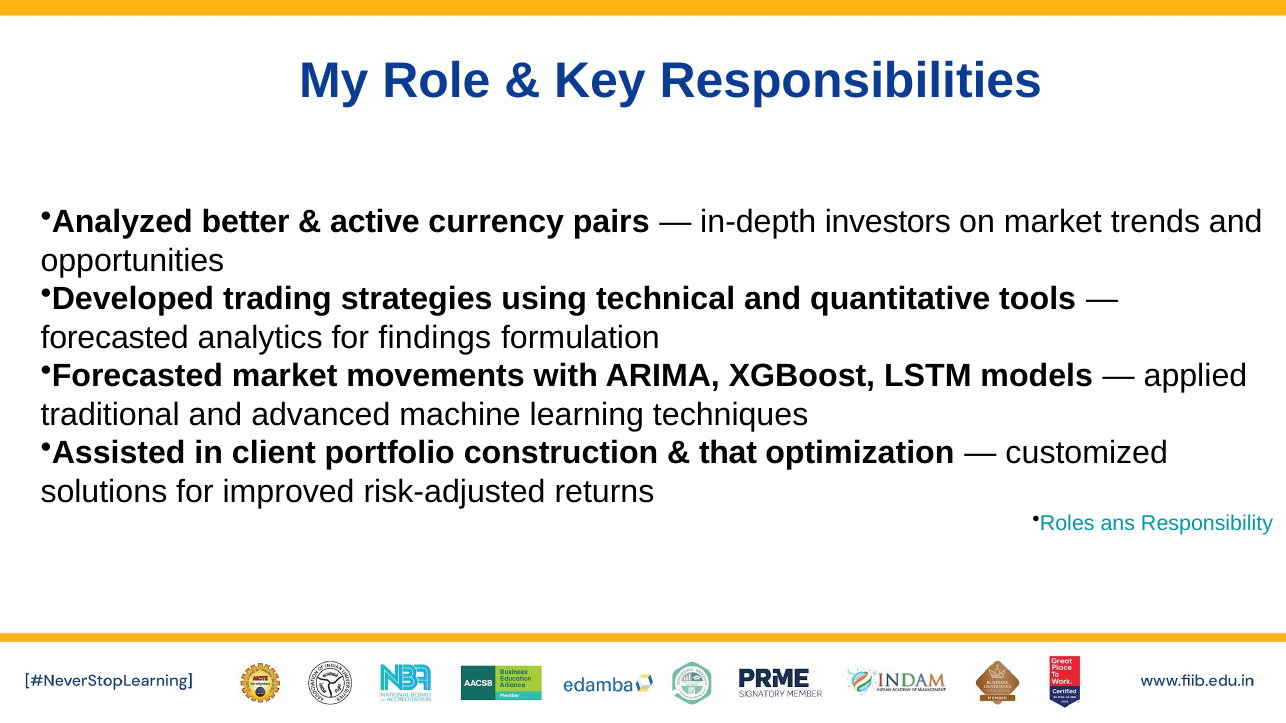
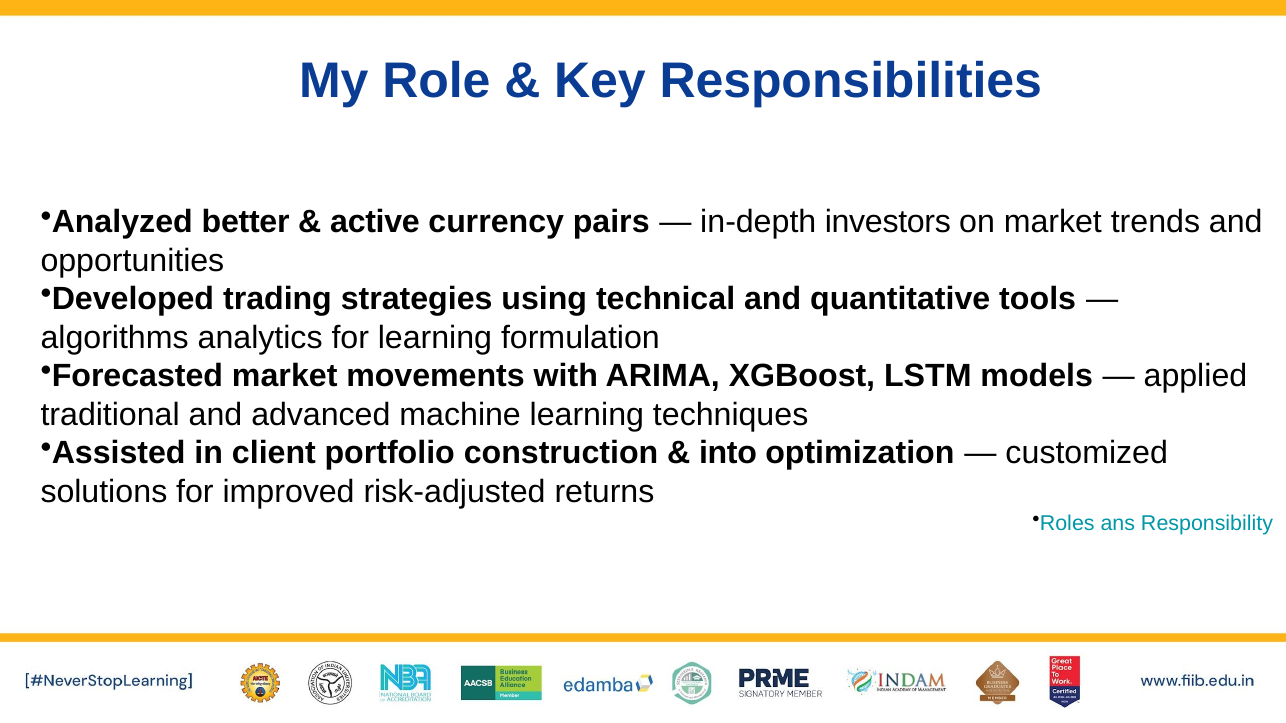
forecasted at (115, 338): forecasted -> algorithms
for findings: findings -> learning
that: that -> into
